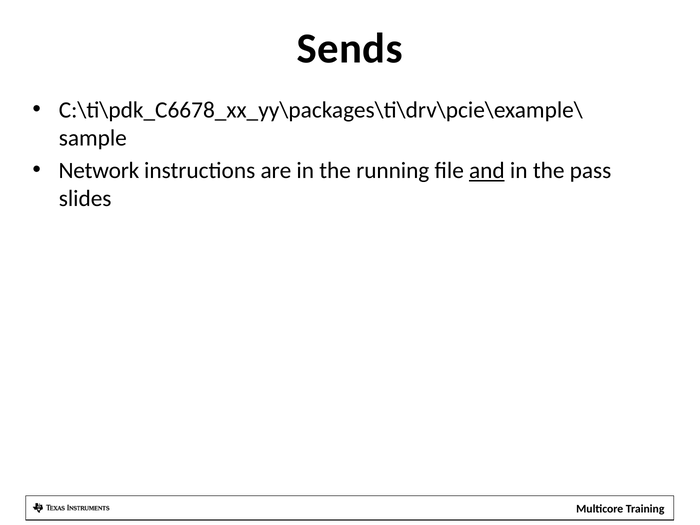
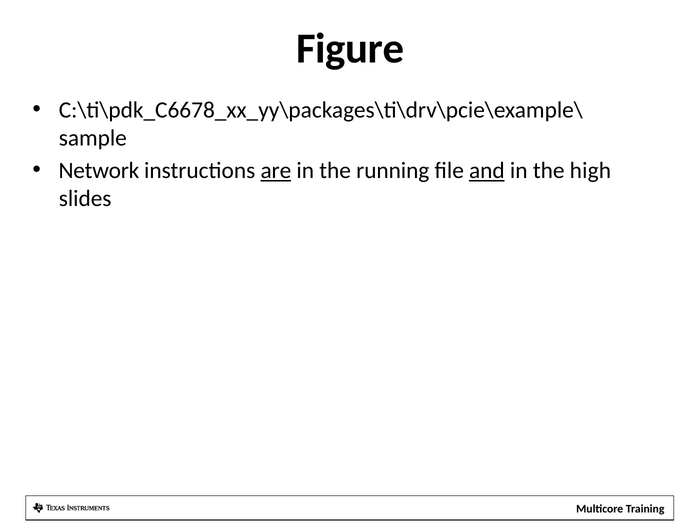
Sends: Sends -> Figure
are underline: none -> present
pass: pass -> high
